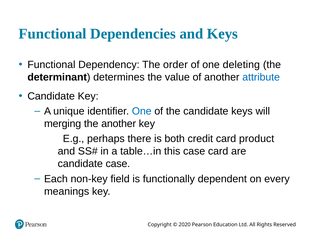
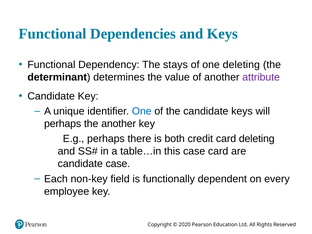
order: order -> stays
attribute colour: blue -> purple
merging at (63, 124): merging -> perhaps
card product: product -> deleting
meanings: meanings -> employee
